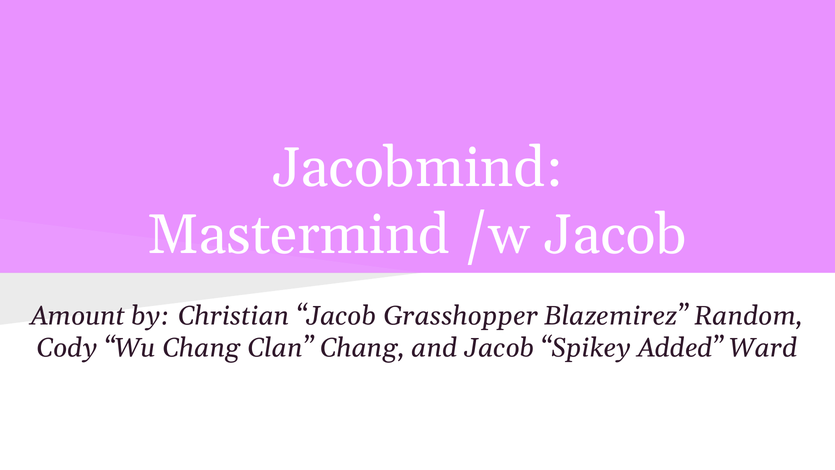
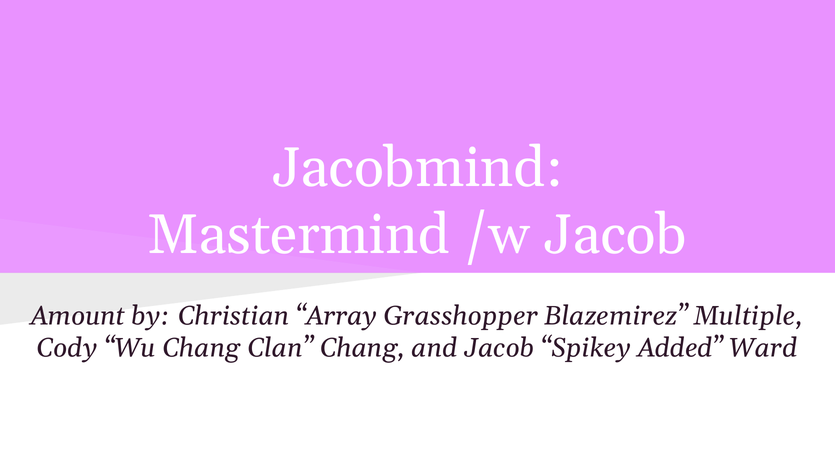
Christian Jacob: Jacob -> Array
Random: Random -> Multiple
